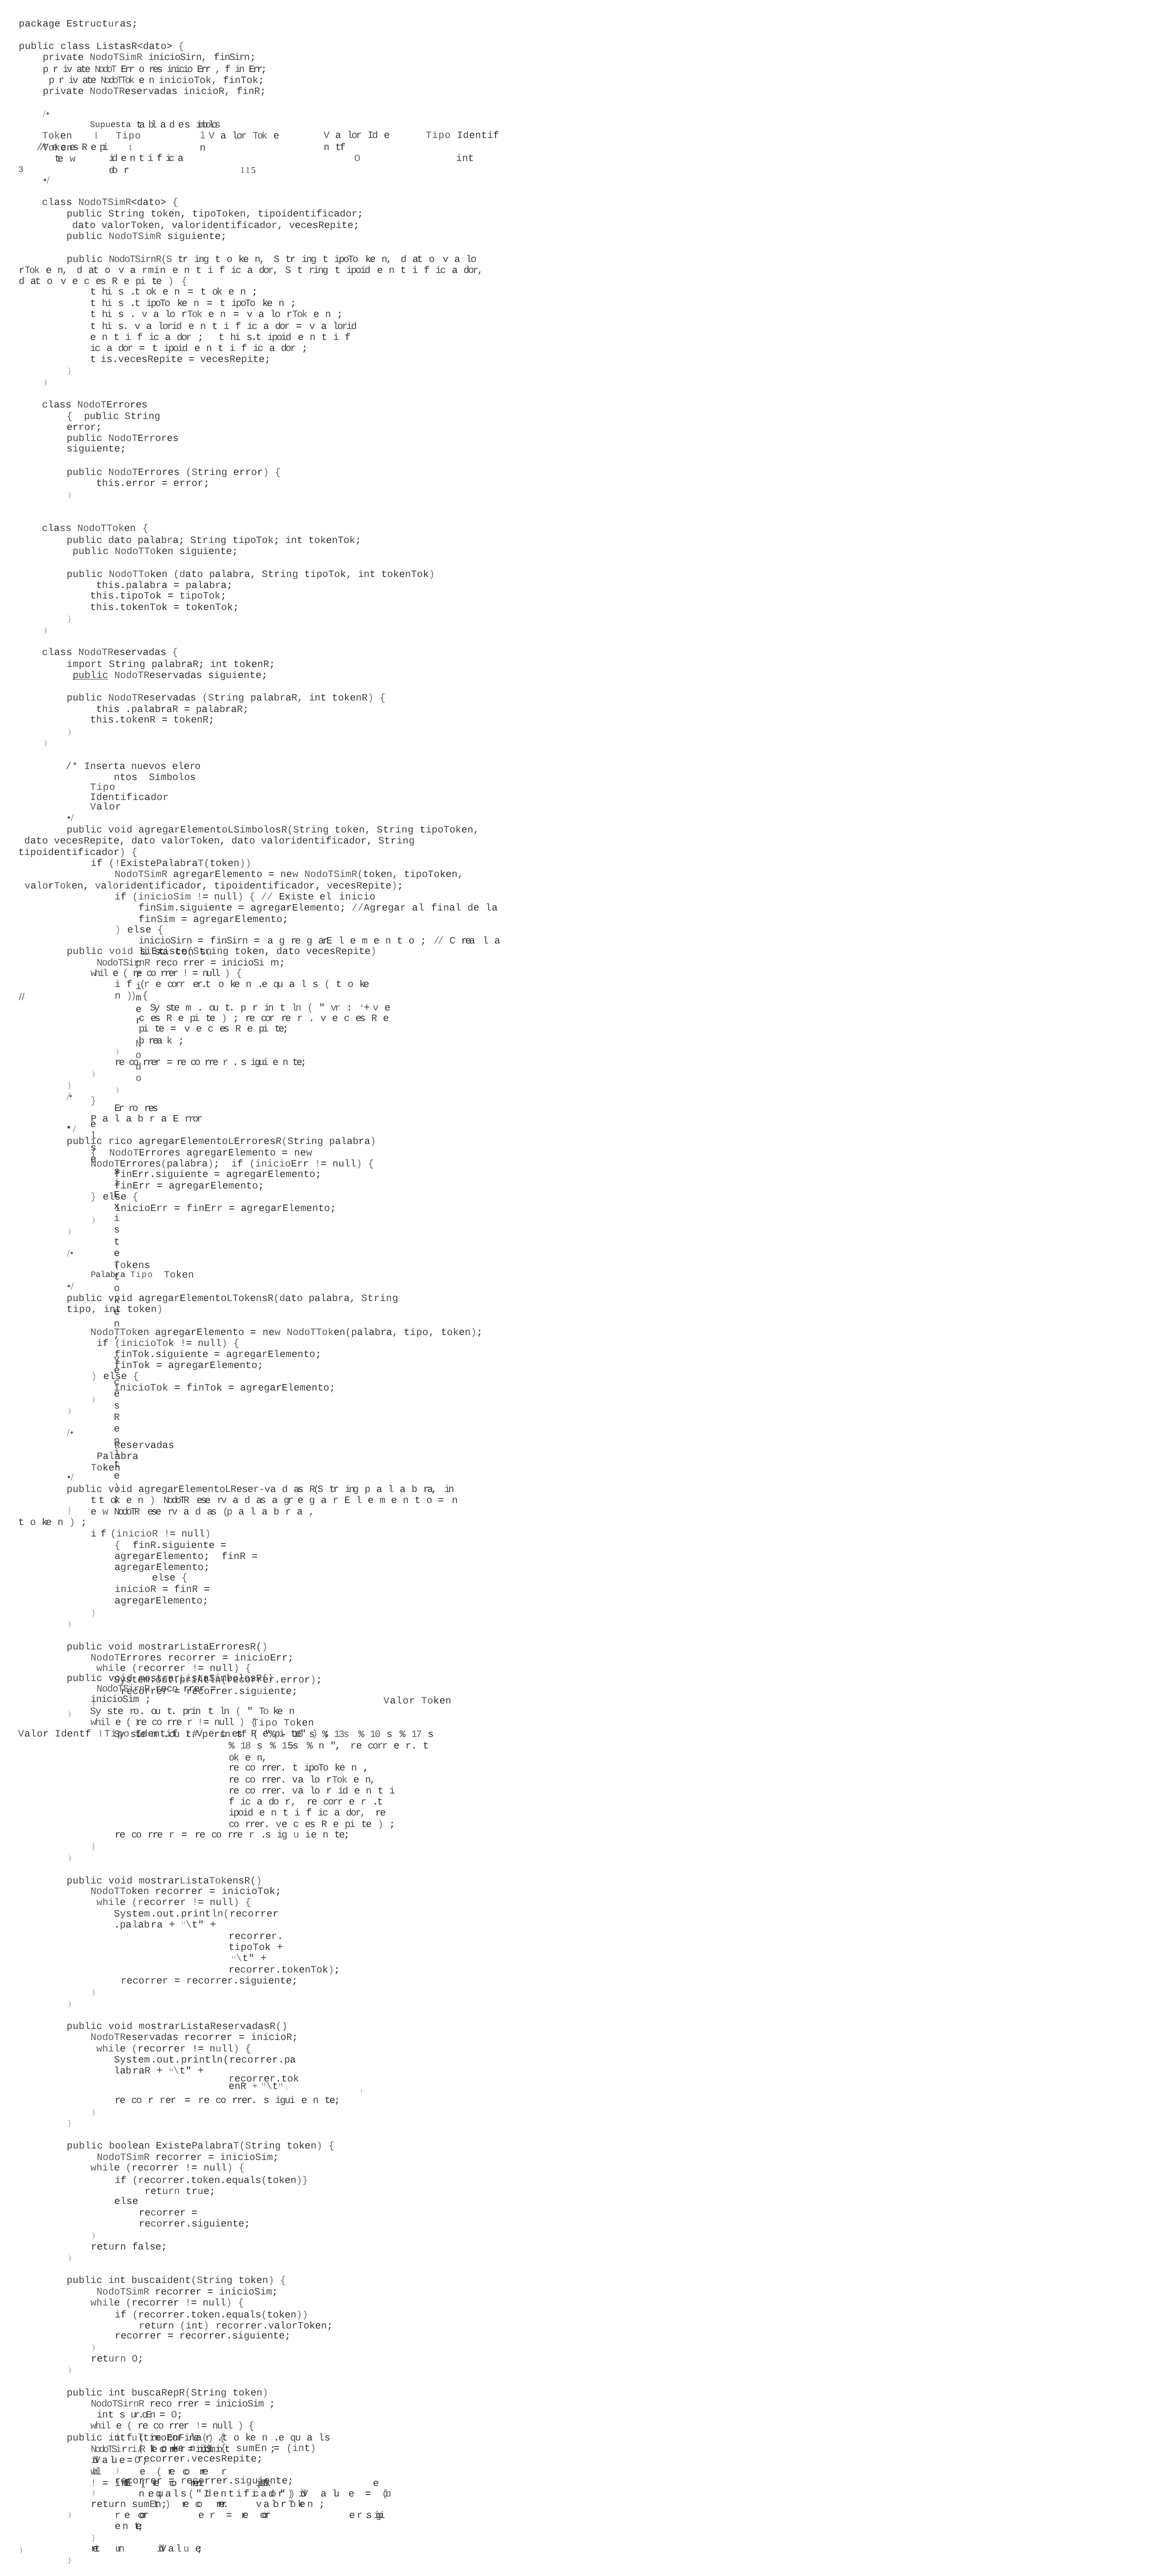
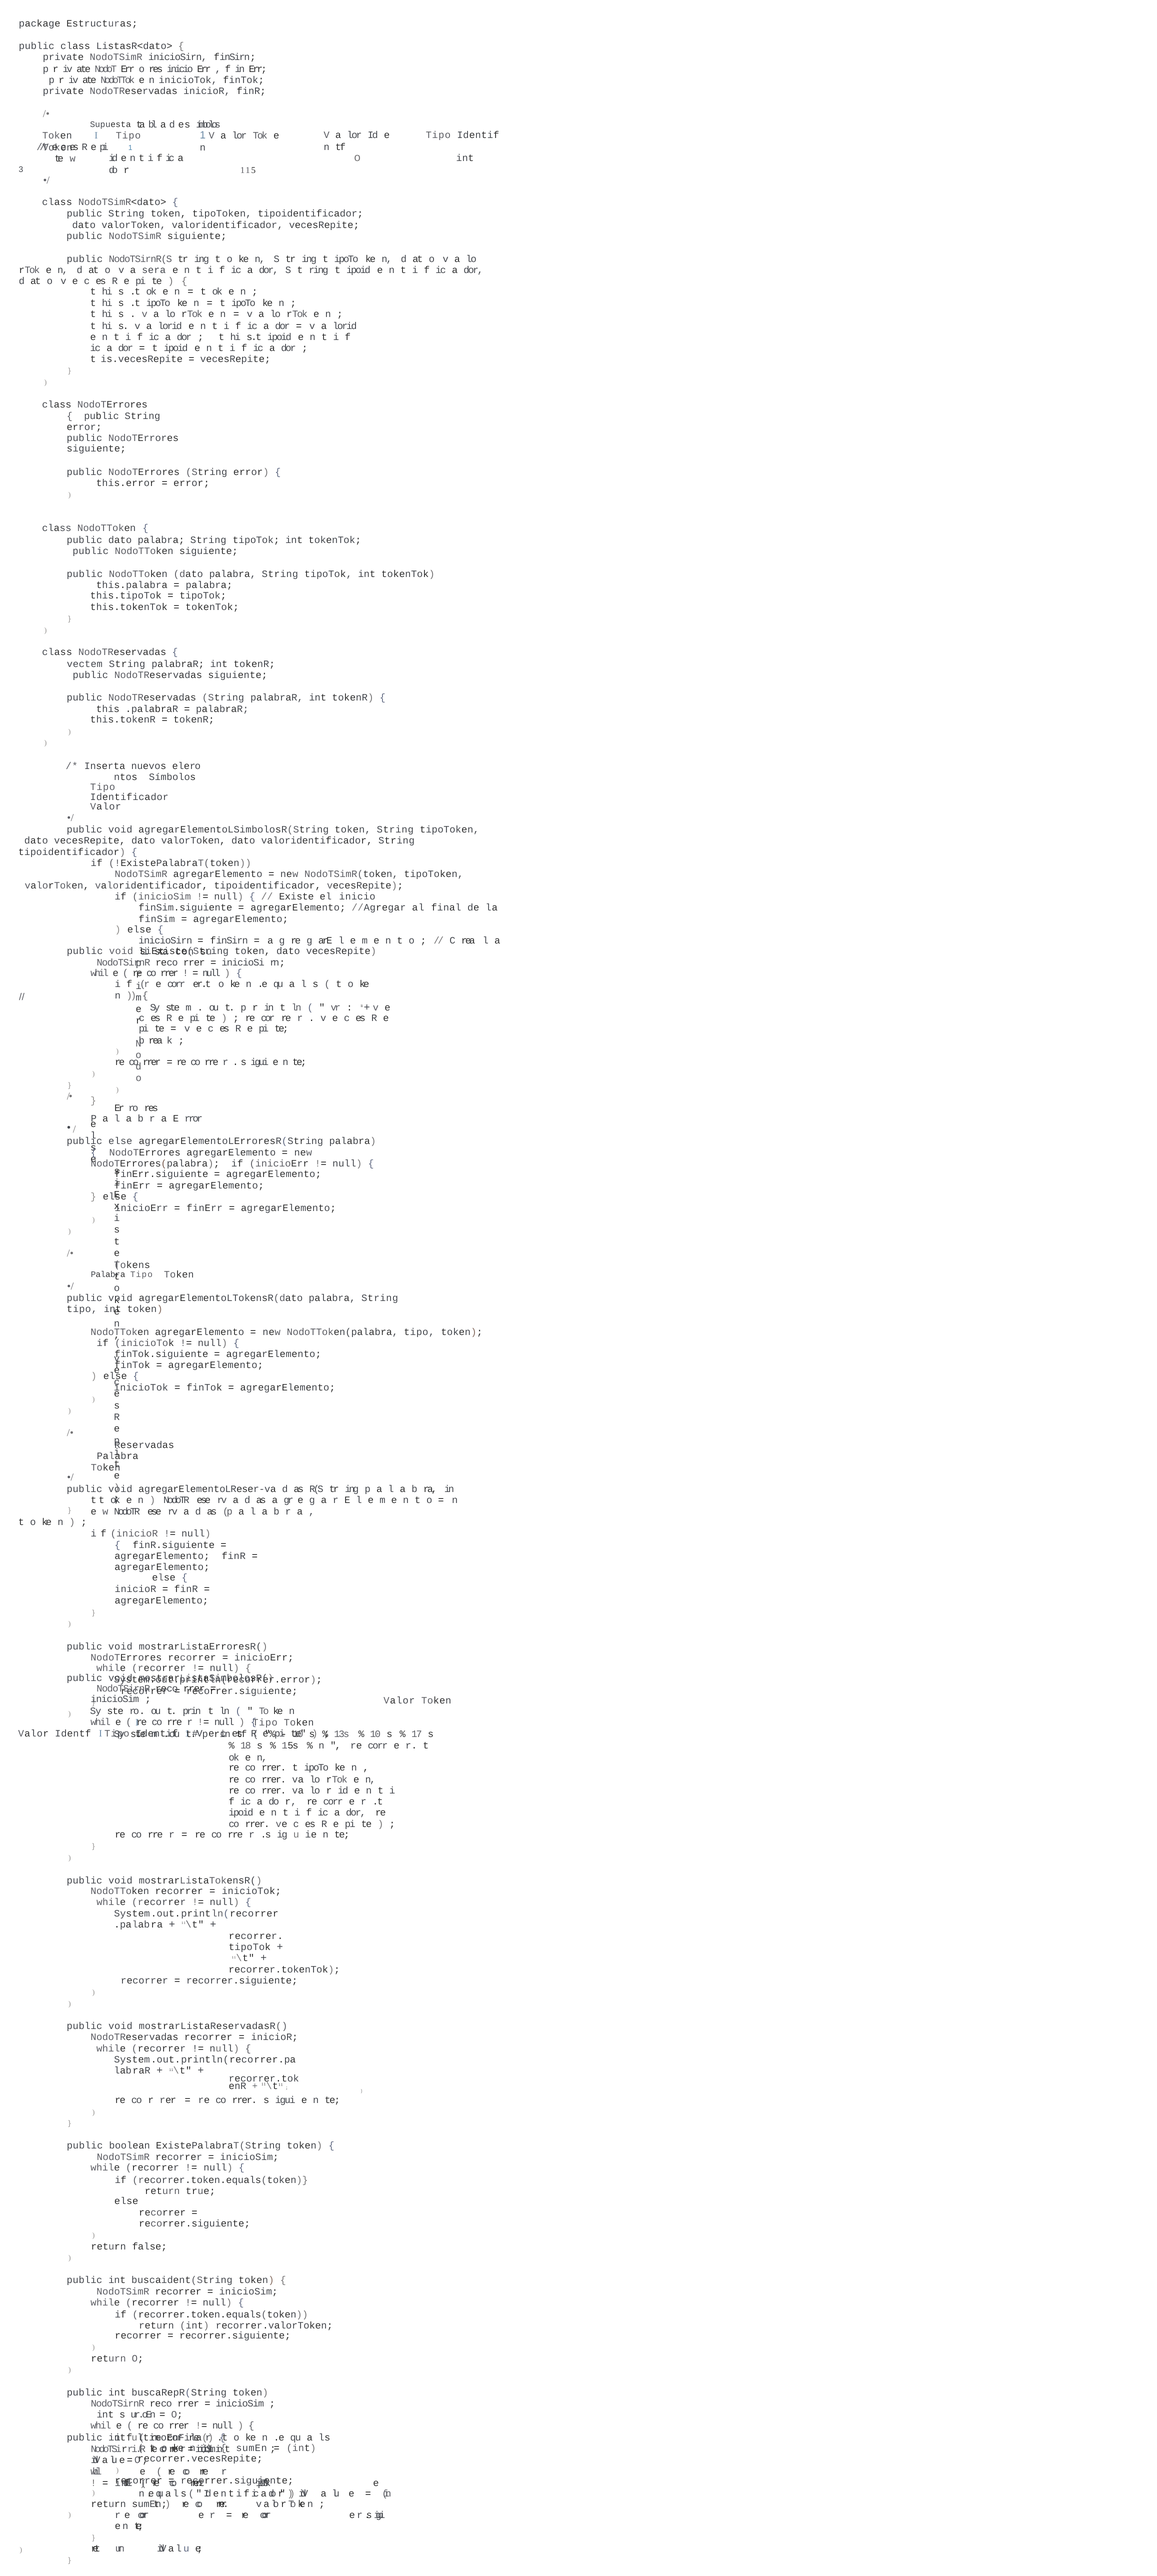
rmin: rmin -> sera
import: import -> vectem
public at (90, 675) underline: present -> none
rico at (120, 1141): rico -> else
